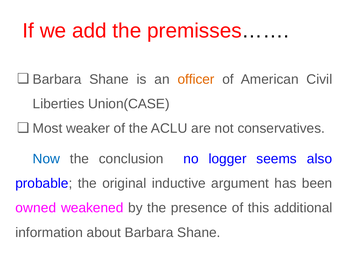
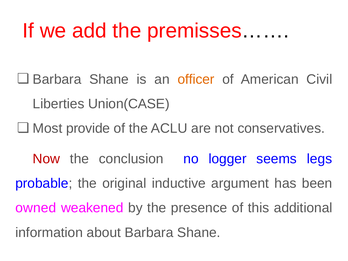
weaker: weaker -> provide
Now colour: blue -> red
also: also -> legs
